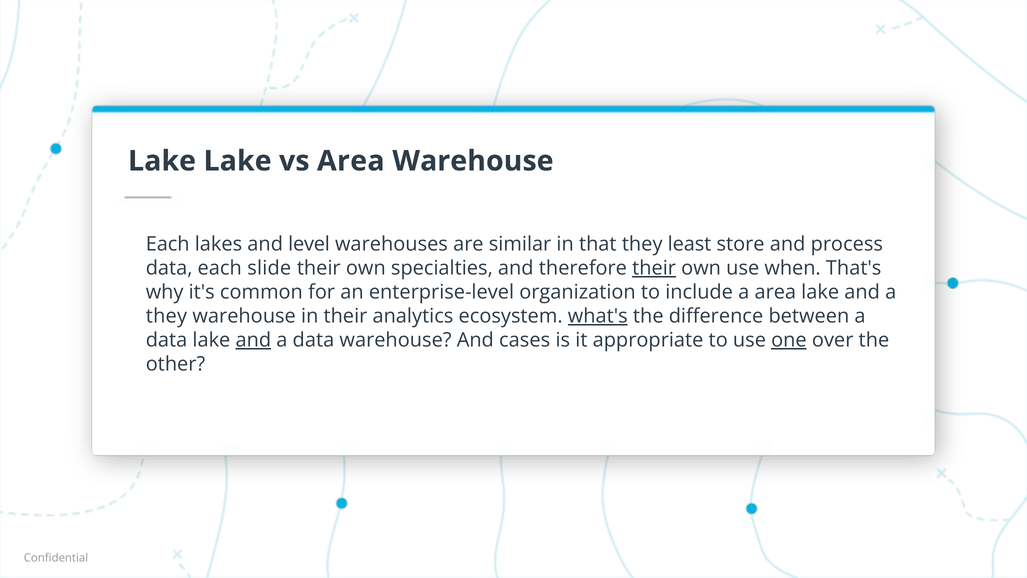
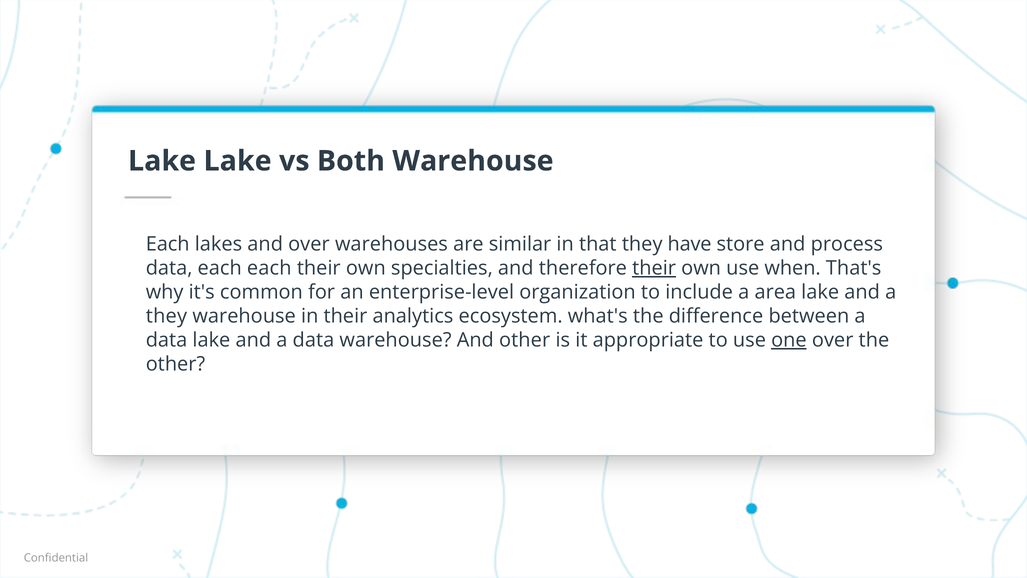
vs Area: Area -> Both
and level: level -> over
least: least -> have
each slide: slide -> each
what's underline: present -> none
and at (253, 340) underline: present -> none
And cases: cases -> other
